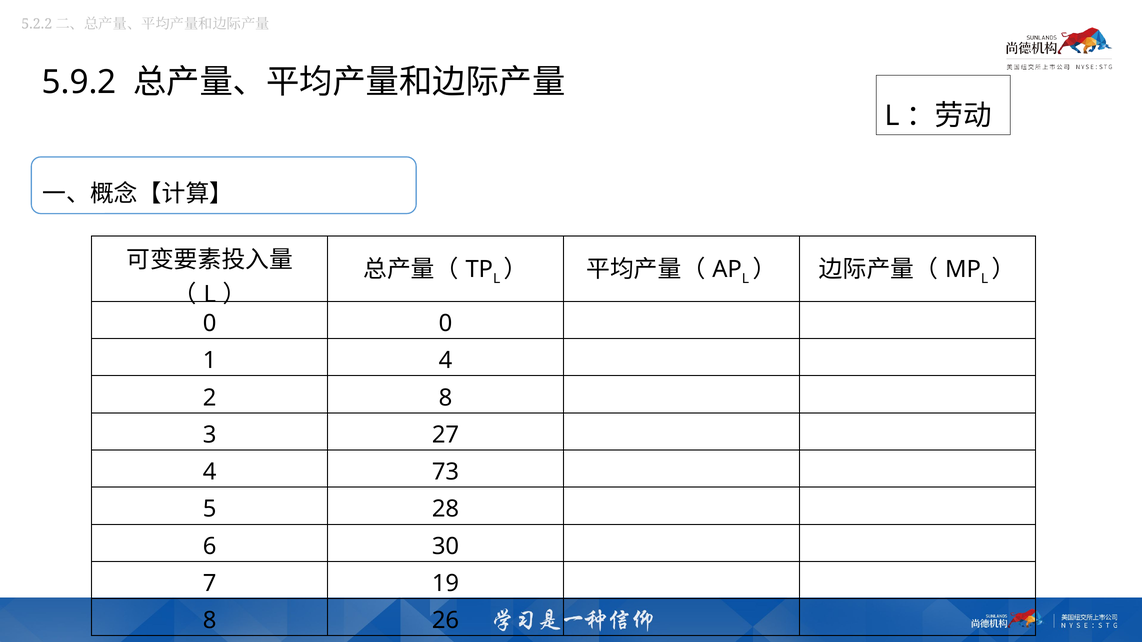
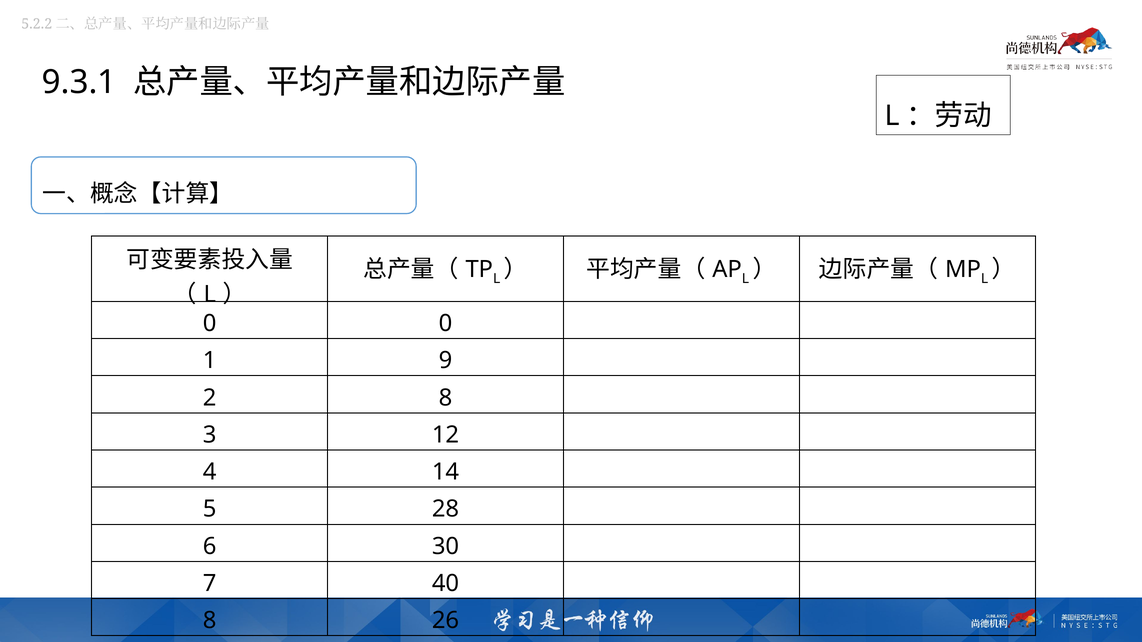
5.9.2: 5.9.2 -> 9.3.1
1 4: 4 -> 9
27: 27 -> 12
73: 73 -> 14
19: 19 -> 40
